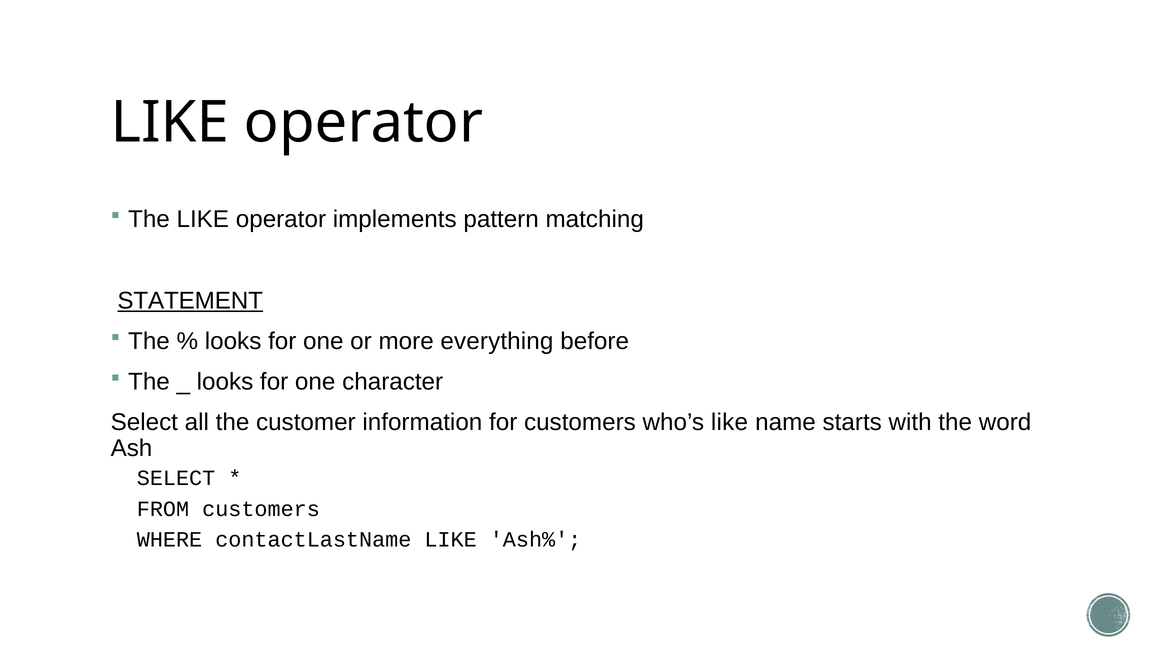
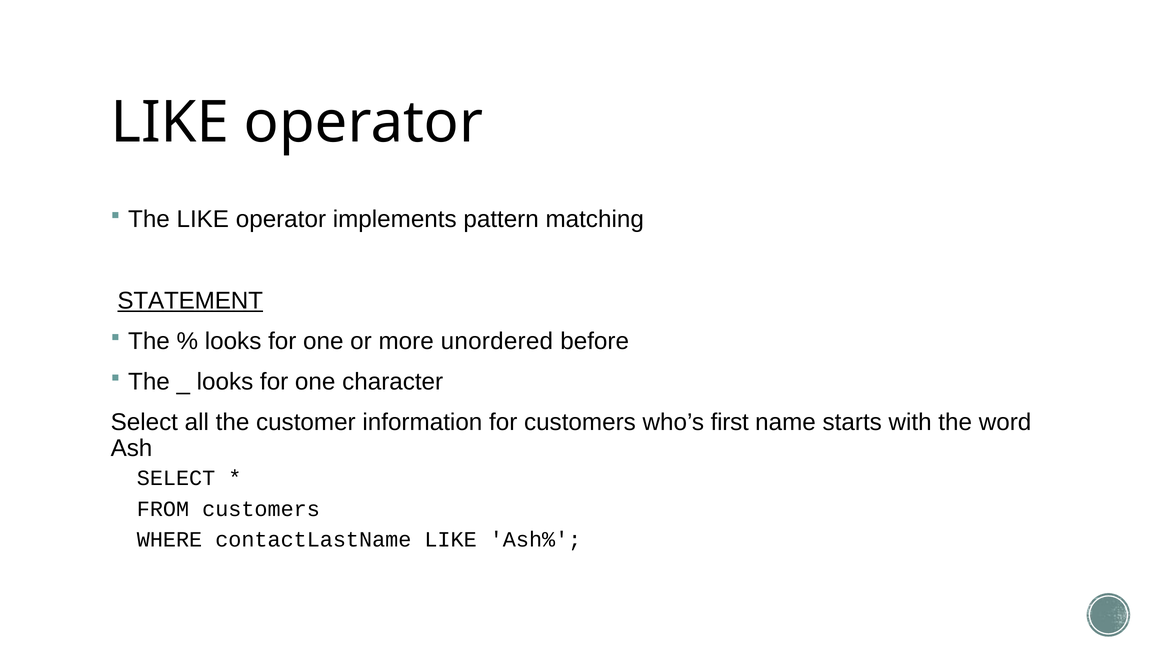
everything: everything -> unordered
who’s like: like -> first
